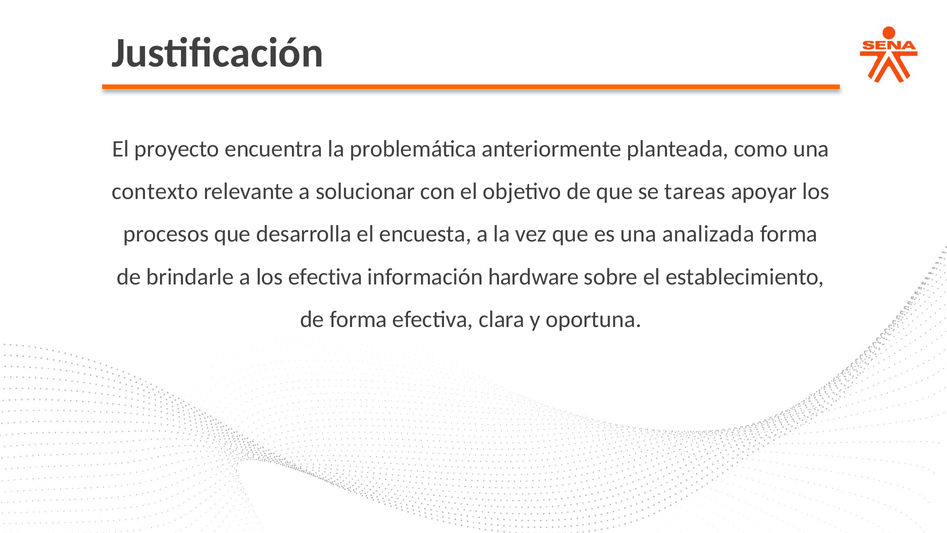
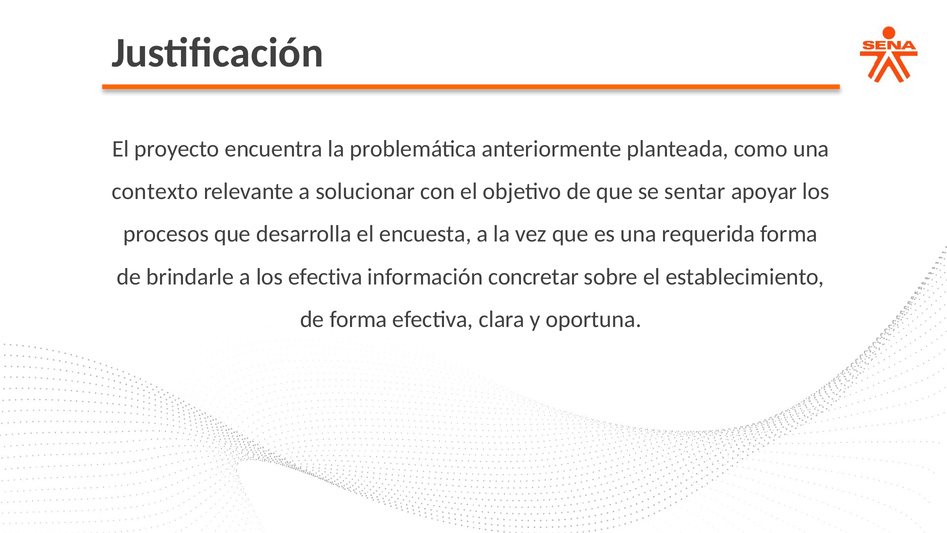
tareas: tareas -> sentar
analizada: analizada -> requerida
hardware: hardware -> concretar
